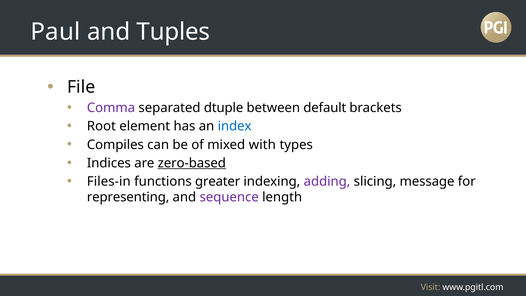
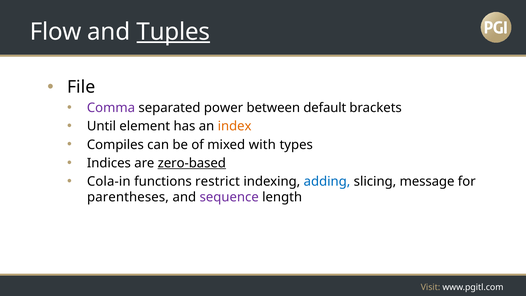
Paul: Paul -> Flow
Tuples underline: none -> present
dtuple: dtuple -> power
Root: Root -> Until
index colour: blue -> orange
Files-in: Files-in -> Cola-in
greater: greater -> restrict
adding colour: purple -> blue
representing: representing -> parentheses
